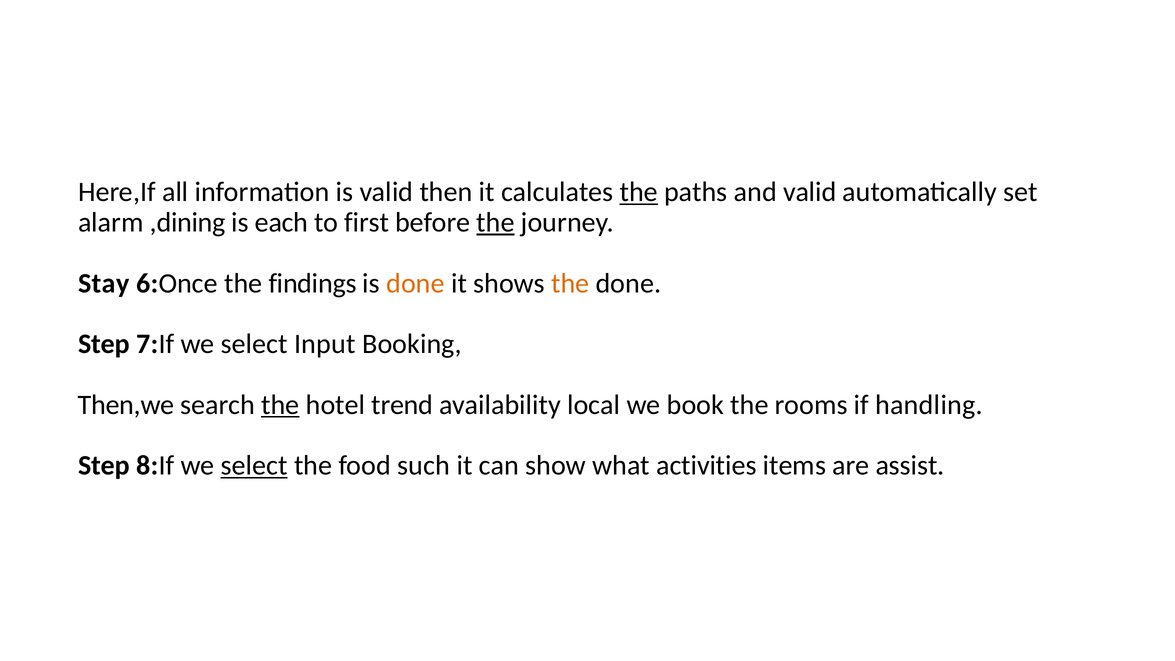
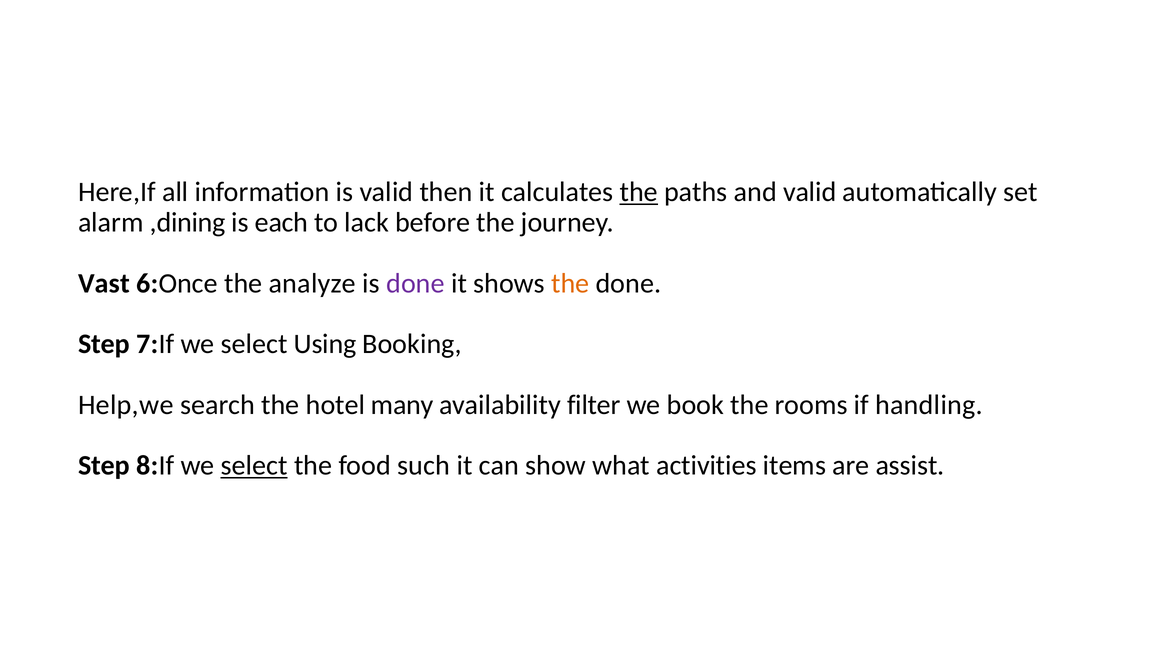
first: first -> lack
the at (495, 222) underline: present -> none
Stay: Stay -> Vast
findings: findings -> analyze
done at (416, 283) colour: orange -> purple
Input: Input -> Using
Then,we: Then,we -> Help,we
the at (280, 405) underline: present -> none
trend: trend -> many
local: local -> filter
